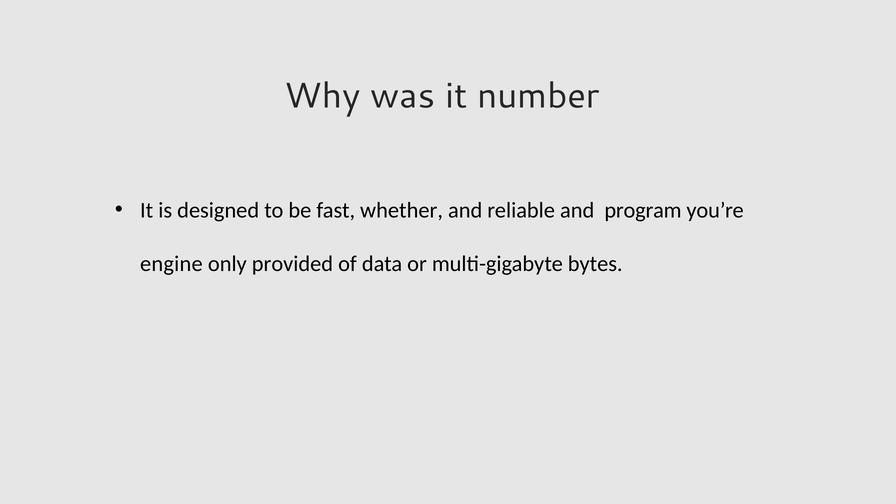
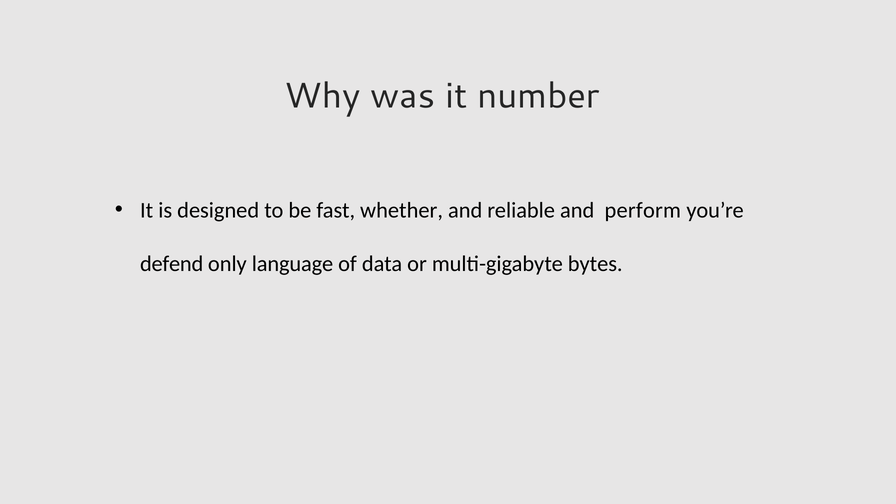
program: program -> perform
engine: engine -> defend
provided: provided -> language
